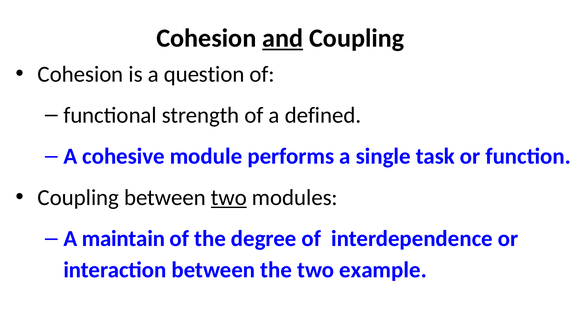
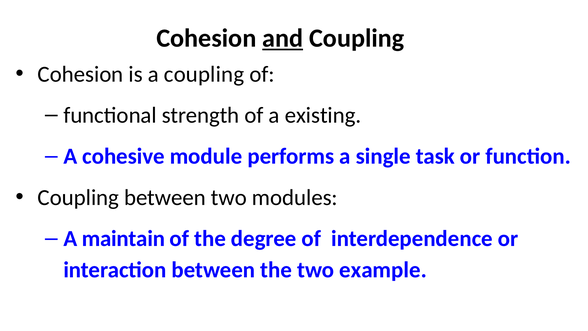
a question: question -> coupling
defined: defined -> existing
two at (229, 197) underline: present -> none
